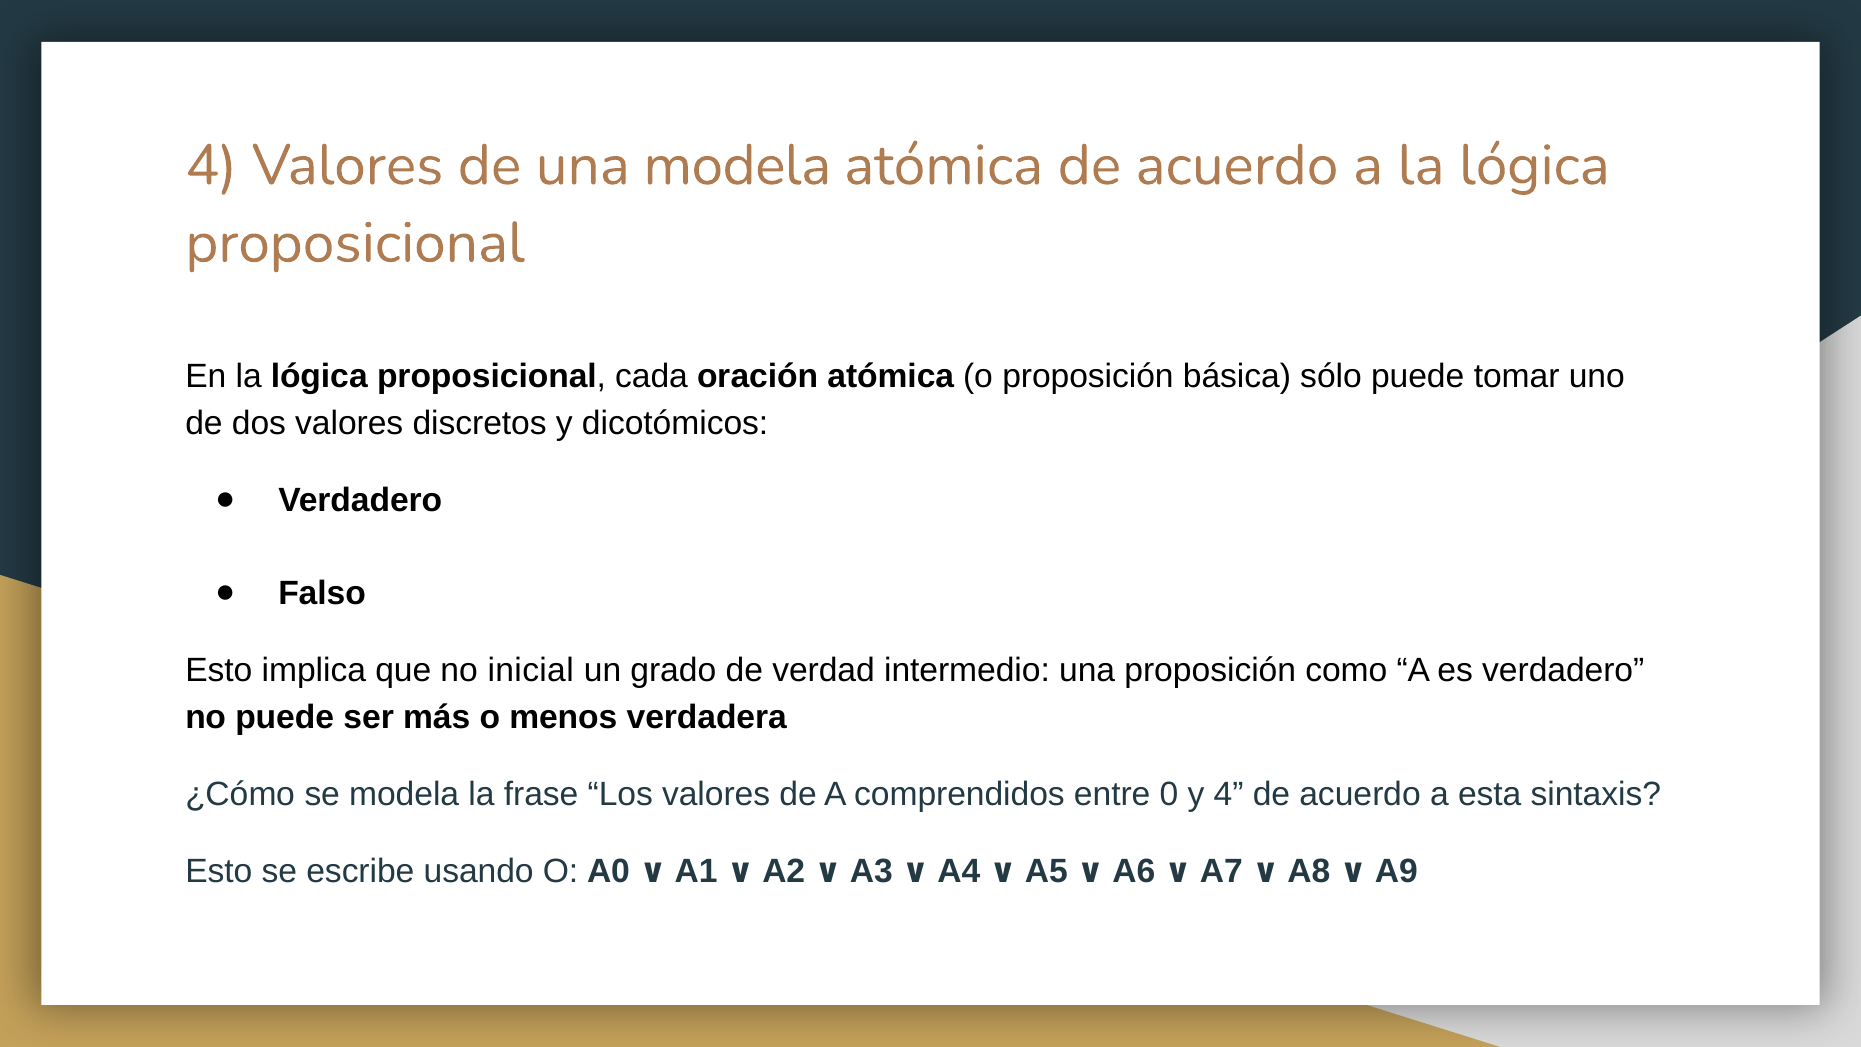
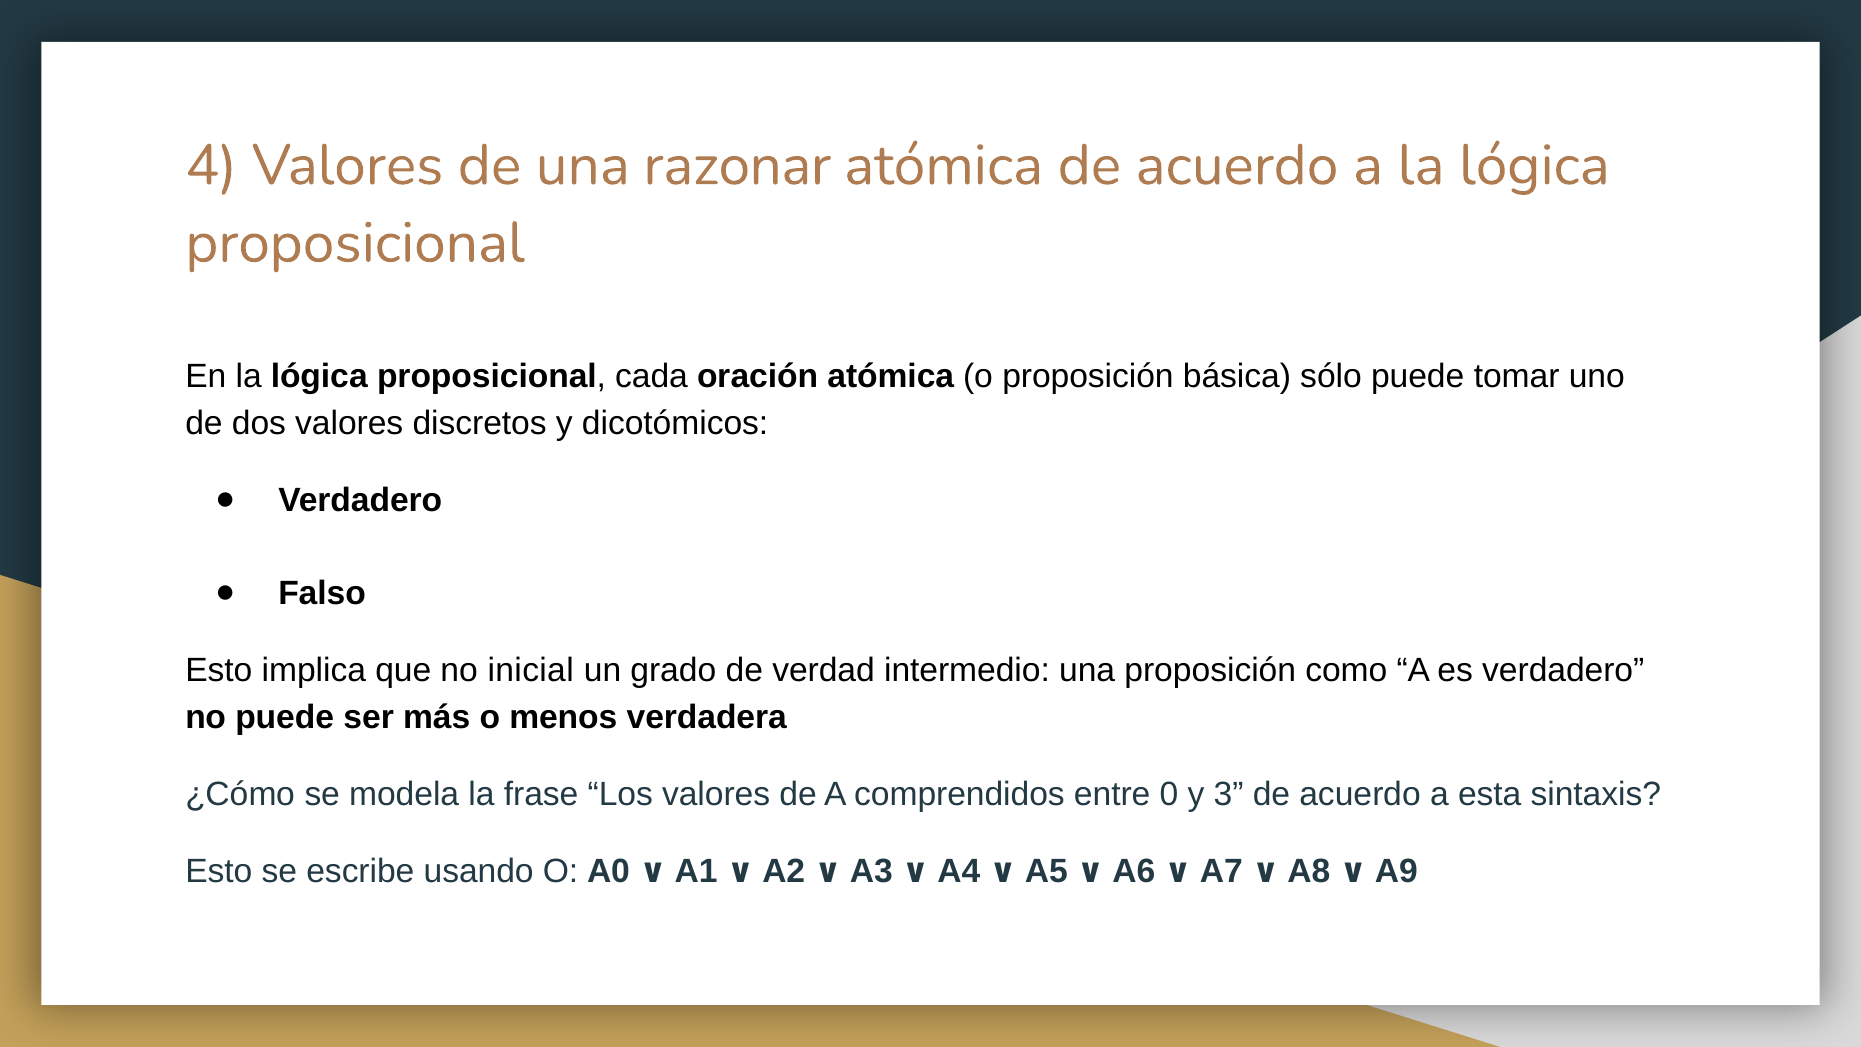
una modela: modela -> razonar
y 4: 4 -> 3
